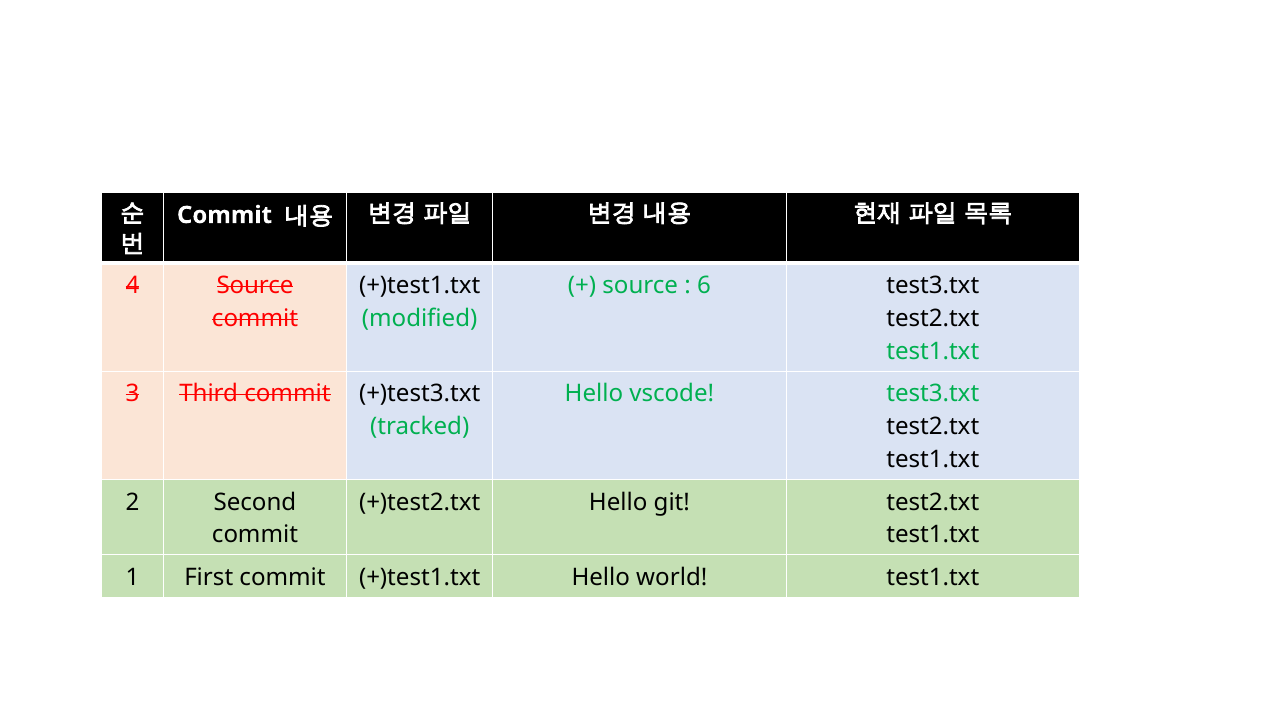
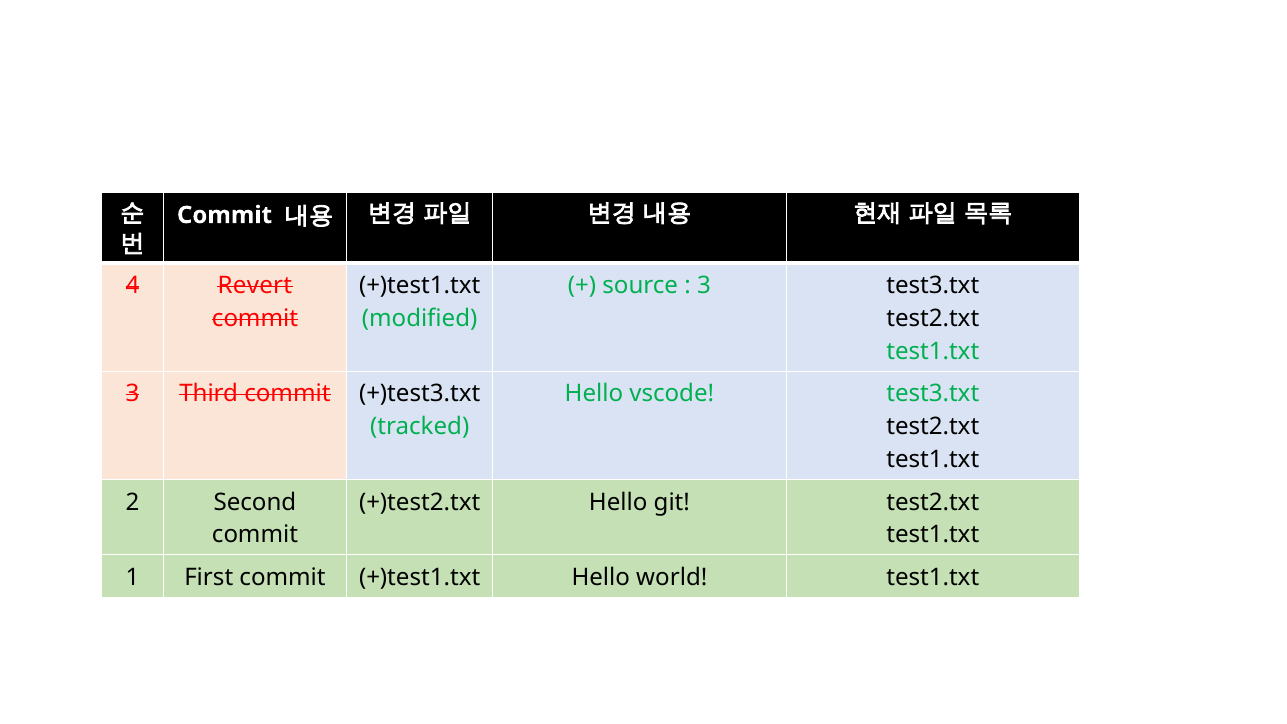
4 Source: Source -> Revert
6 at (704, 286): 6 -> 3
